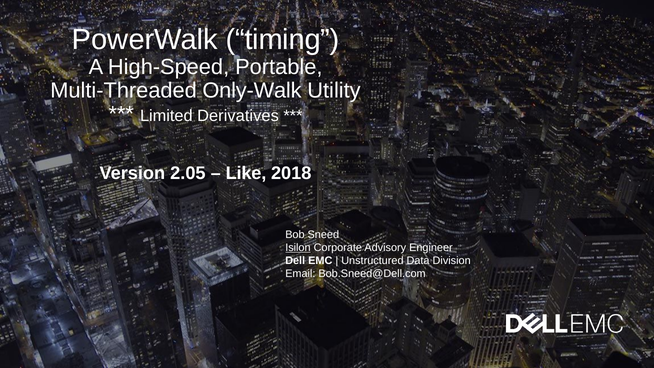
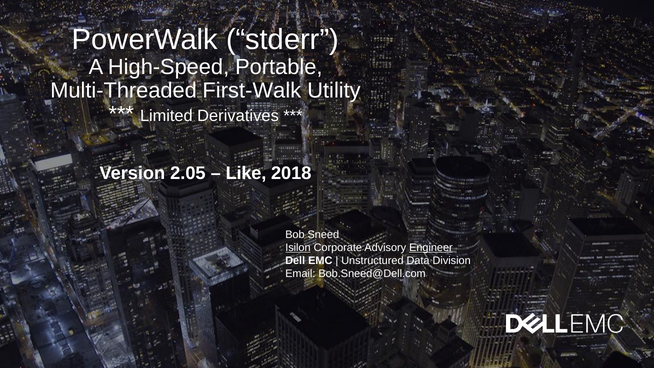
timing: timing -> stderr
Only-Walk: Only-Walk -> First-Walk
Engineer underline: none -> present
